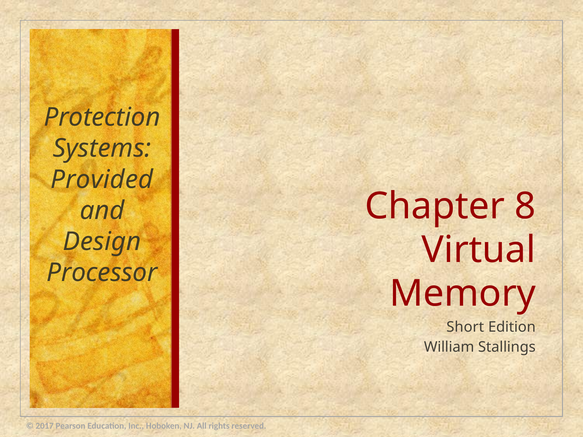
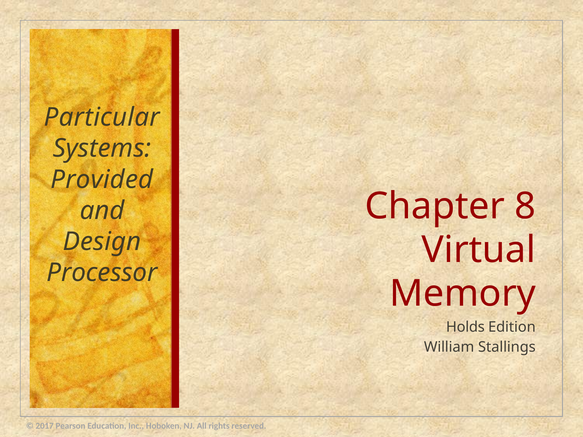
Protection: Protection -> Particular
Short: Short -> Holds
